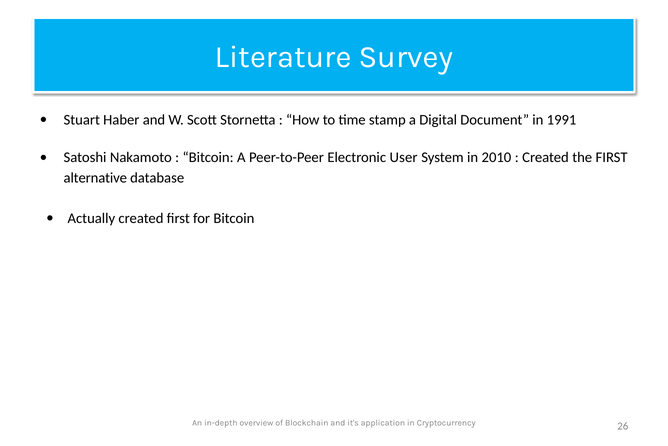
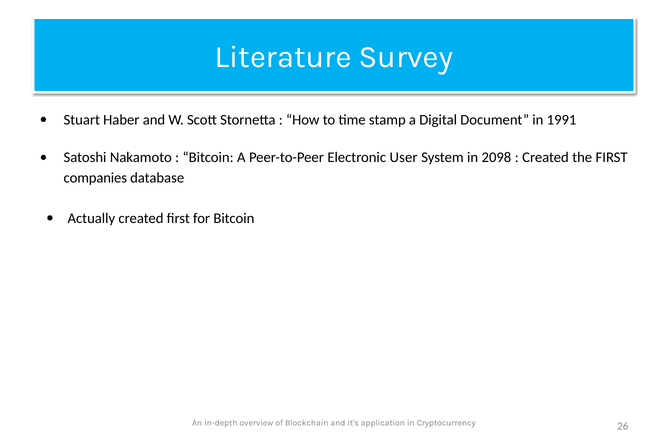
2010: 2010 -> 2098
alternative: alternative -> companies
